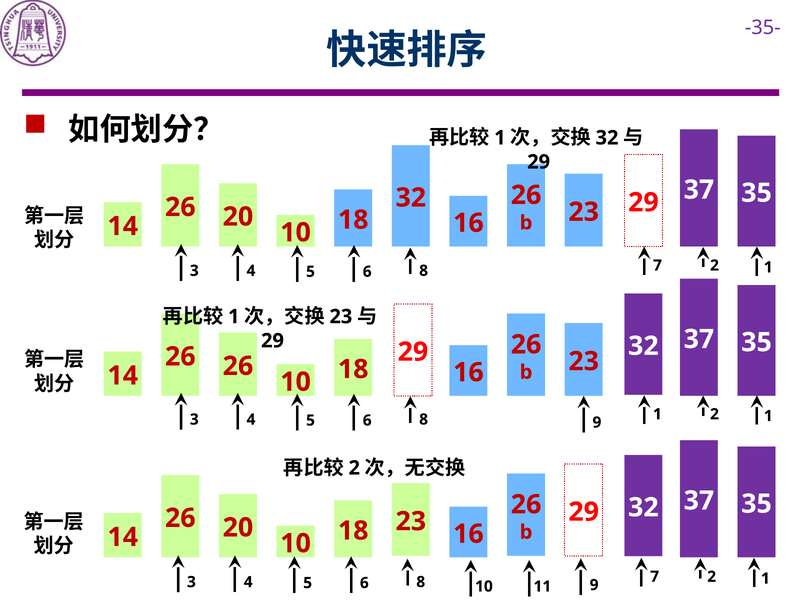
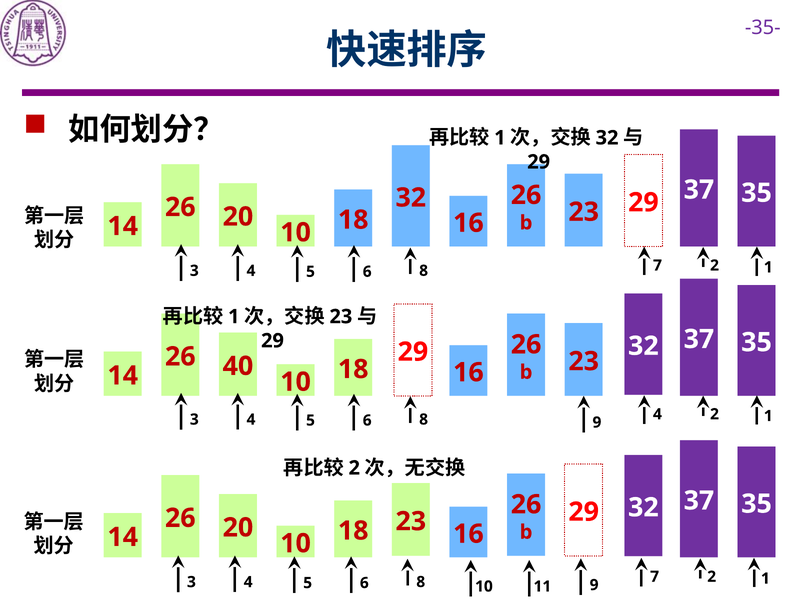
26 26: 26 -> 40
8 1: 1 -> 4
